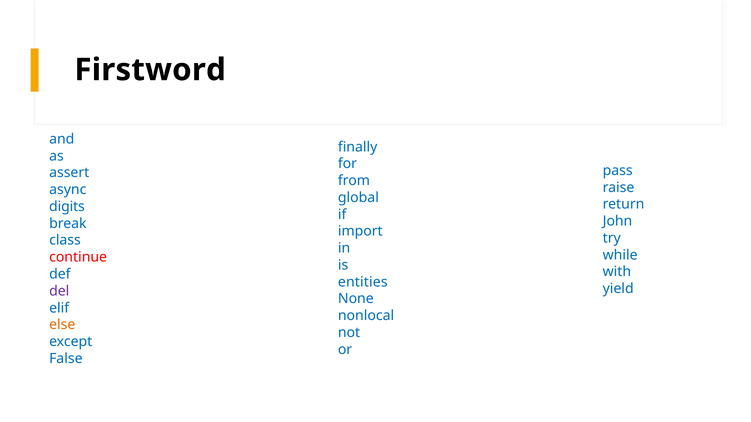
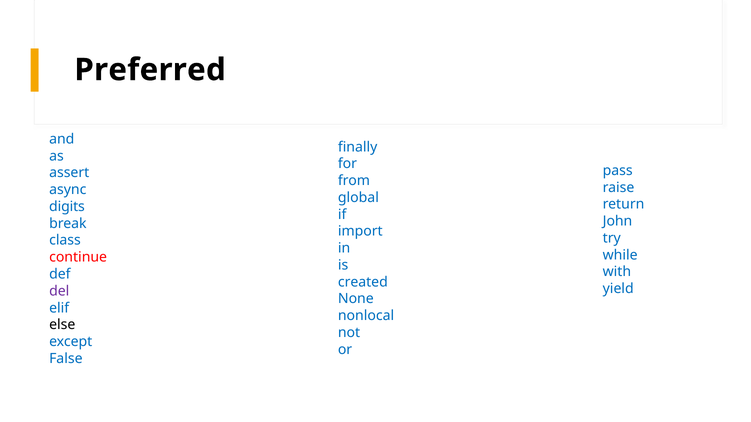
Firstword: Firstword -> Preferred
entities: entities -> created
else colour: orange -> black
